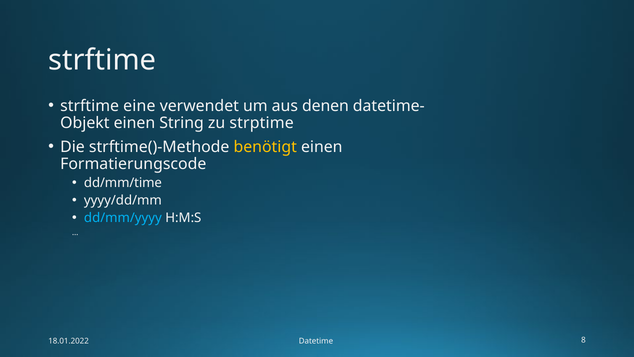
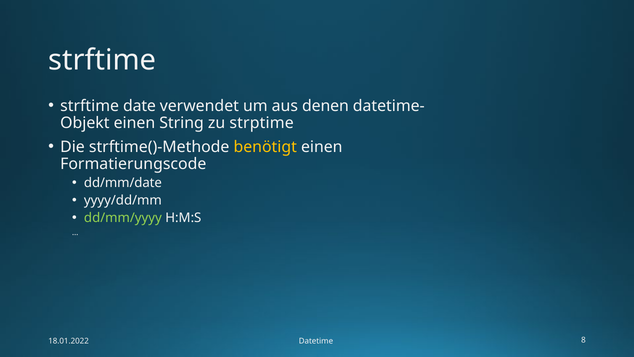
eine: eine -> date
dd/mm/time: dd/mm/time -> dd/mm/date
dd/mm/yyyy colour: light blue -> light green
